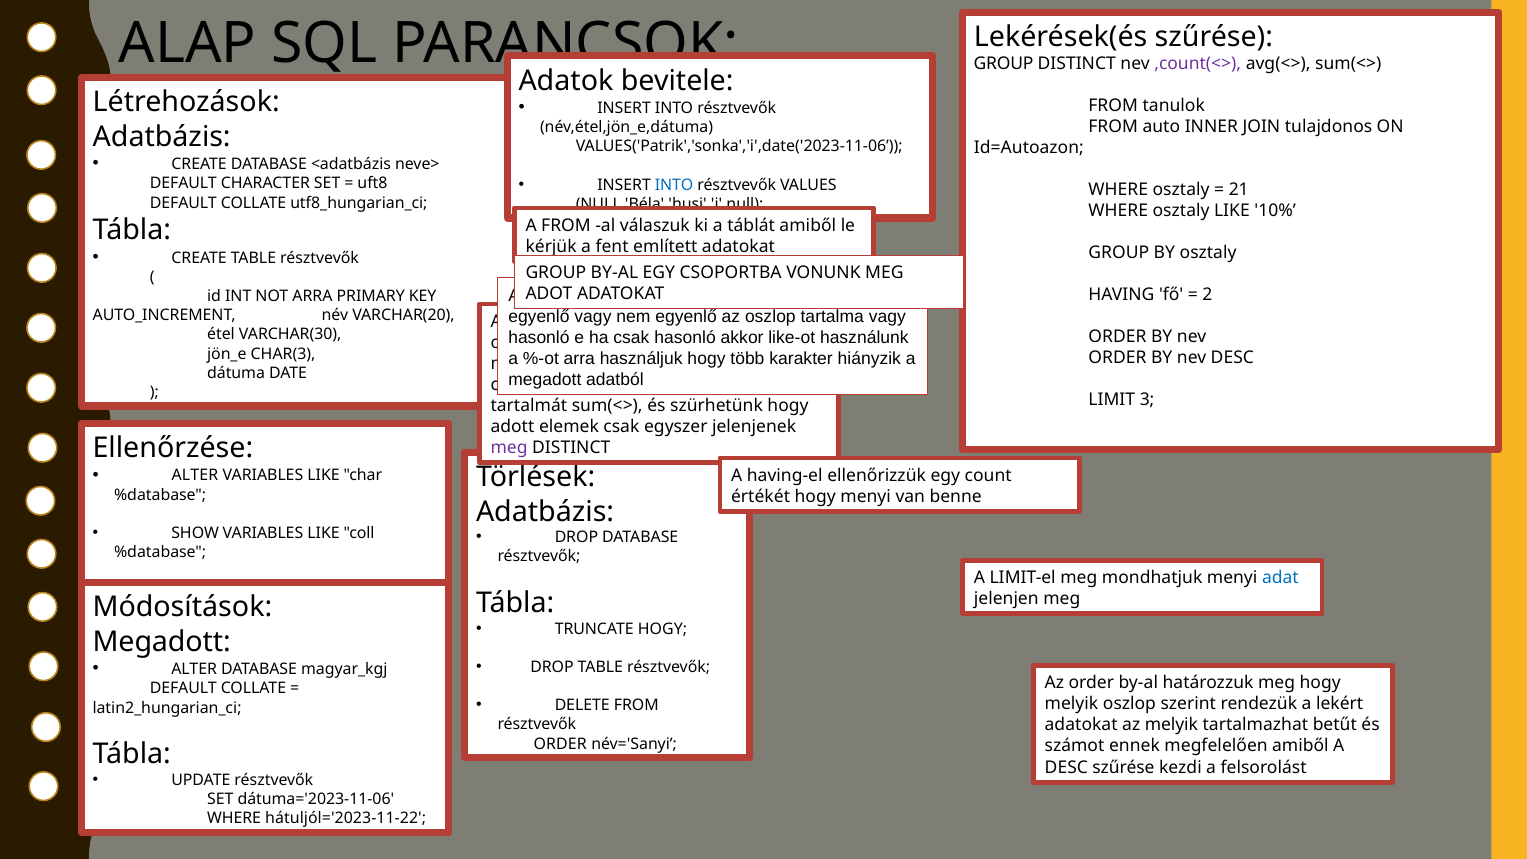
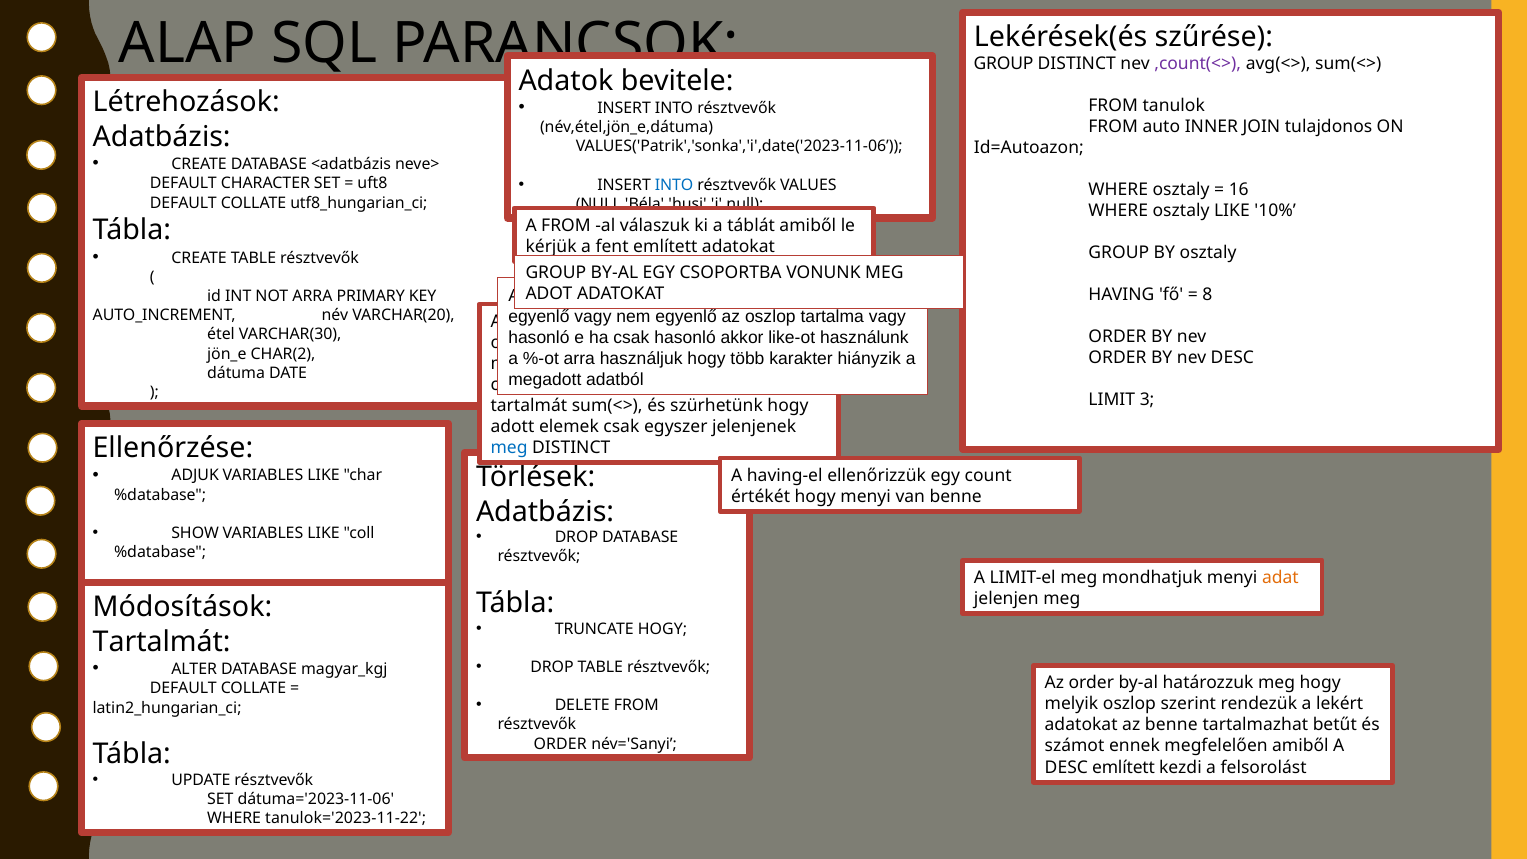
21: 21 -> 16
2: 2 -> 8
CHAR(3: CHAR(3 -> CHAR(2
meg at (509, 447) colour: purple -> blue
ALTER at (195, 476): ALTER -> ADJUK
adat colour: blue -> orange
Megadott at (162, 642): Megadott -> Tartalmát
az melyik: melyik -> benne
DESC szűrése: szűrése -> említett
hátuljól='2023-11-22: hátuljól='2023-11-22 -> tanulok='2023-11-22
